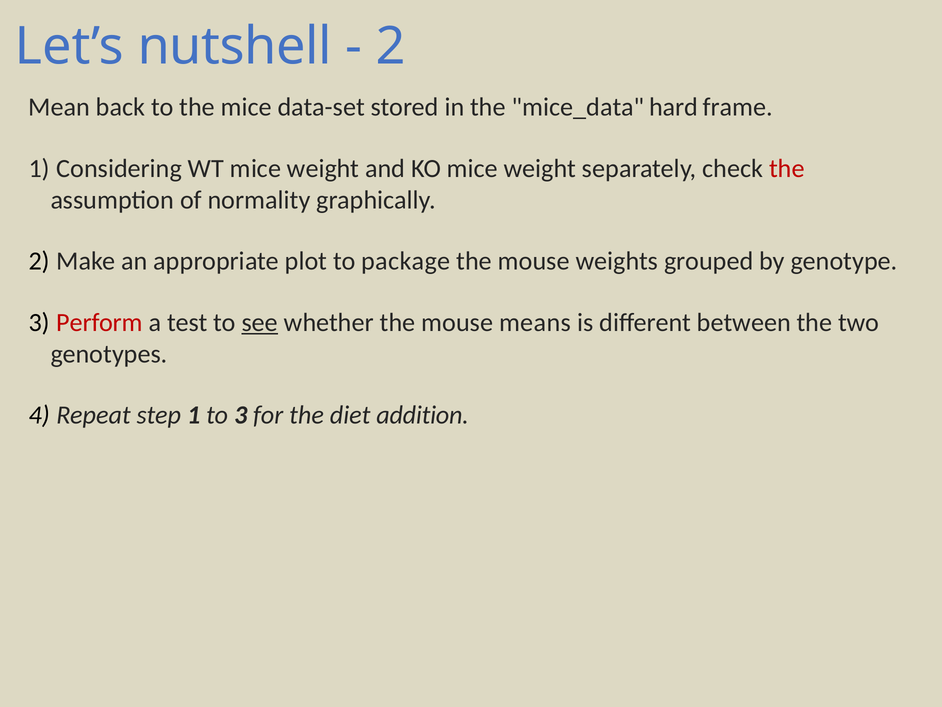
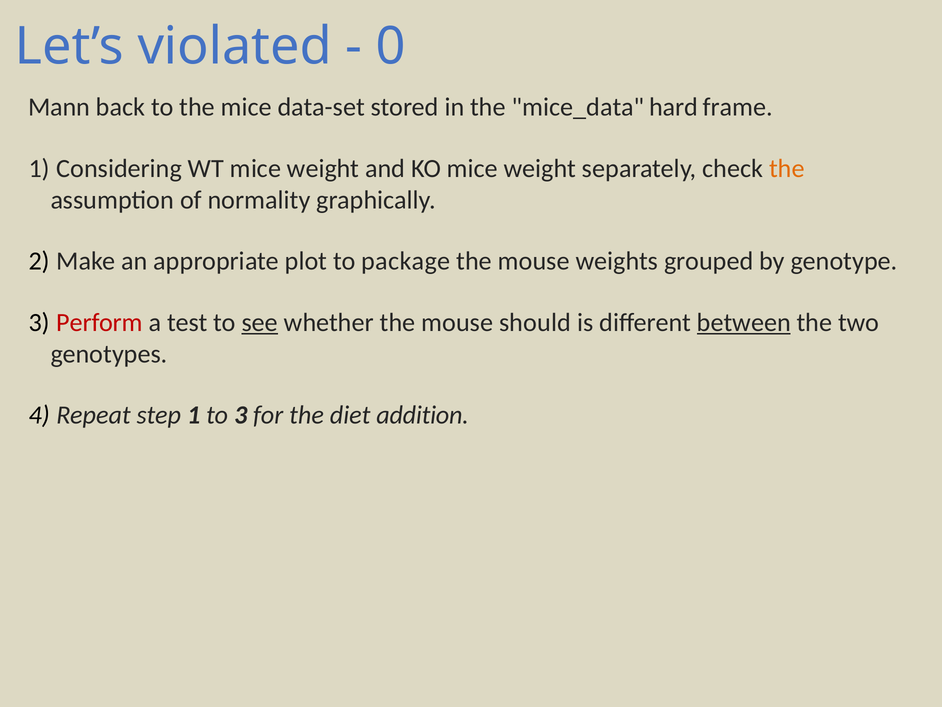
nutshell: nutshell -> violated
2 at (391, 46): 2 -> 0
Mean: Mean -> Mann
the at (787, 169) colour: red -> orange
means: means -> should
between underline: none -> present
